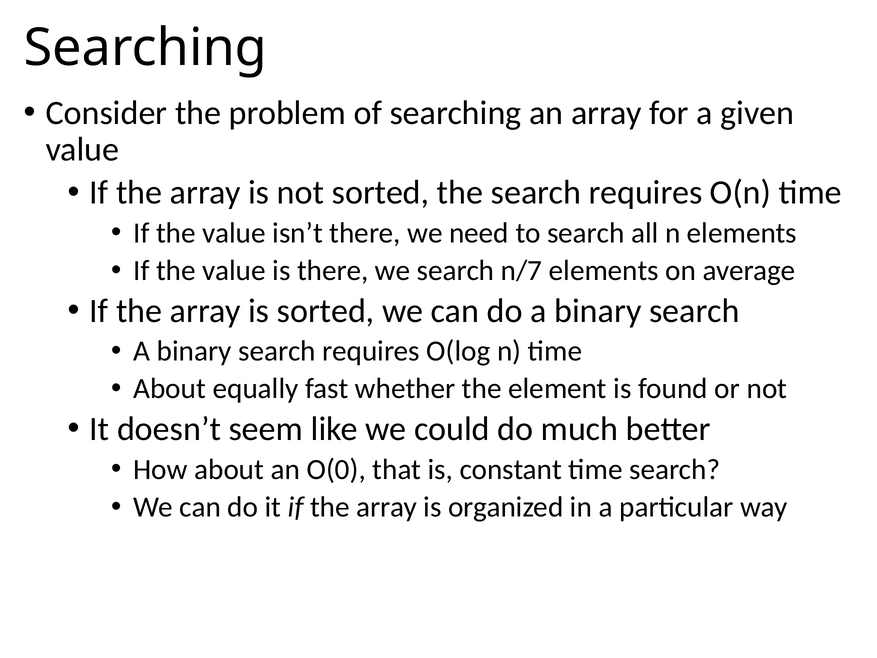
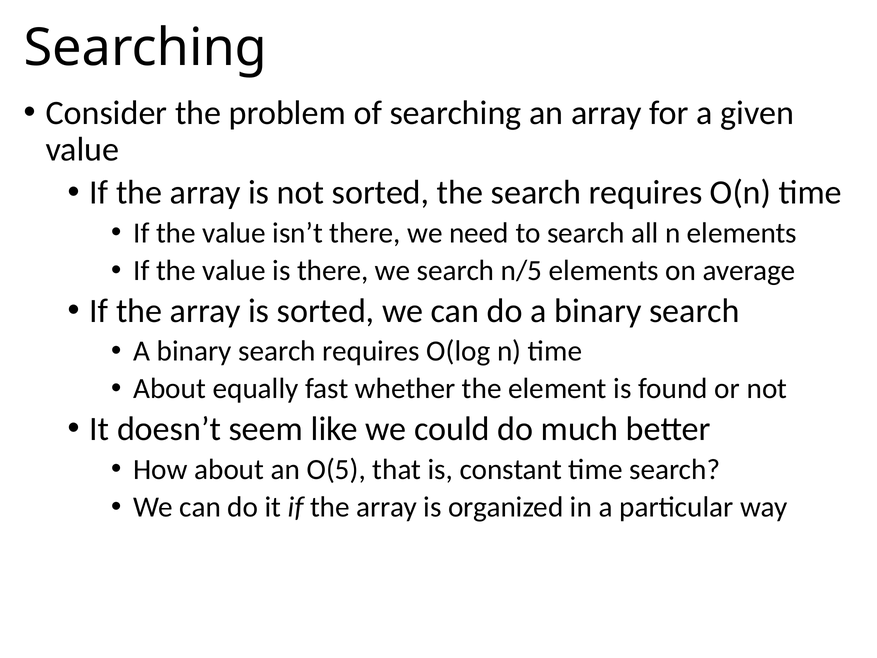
n/7: n/7 -> n/5
O(0: O(0 -> O(5
